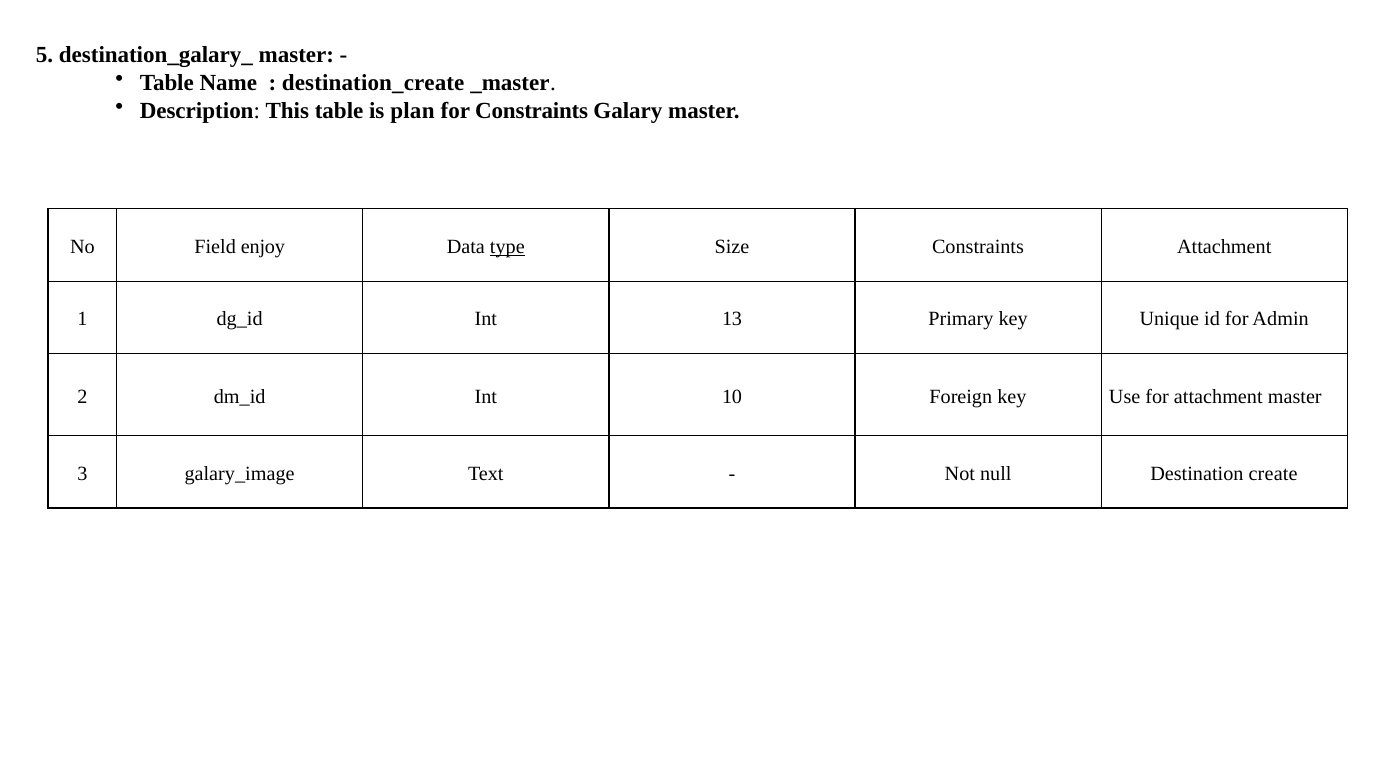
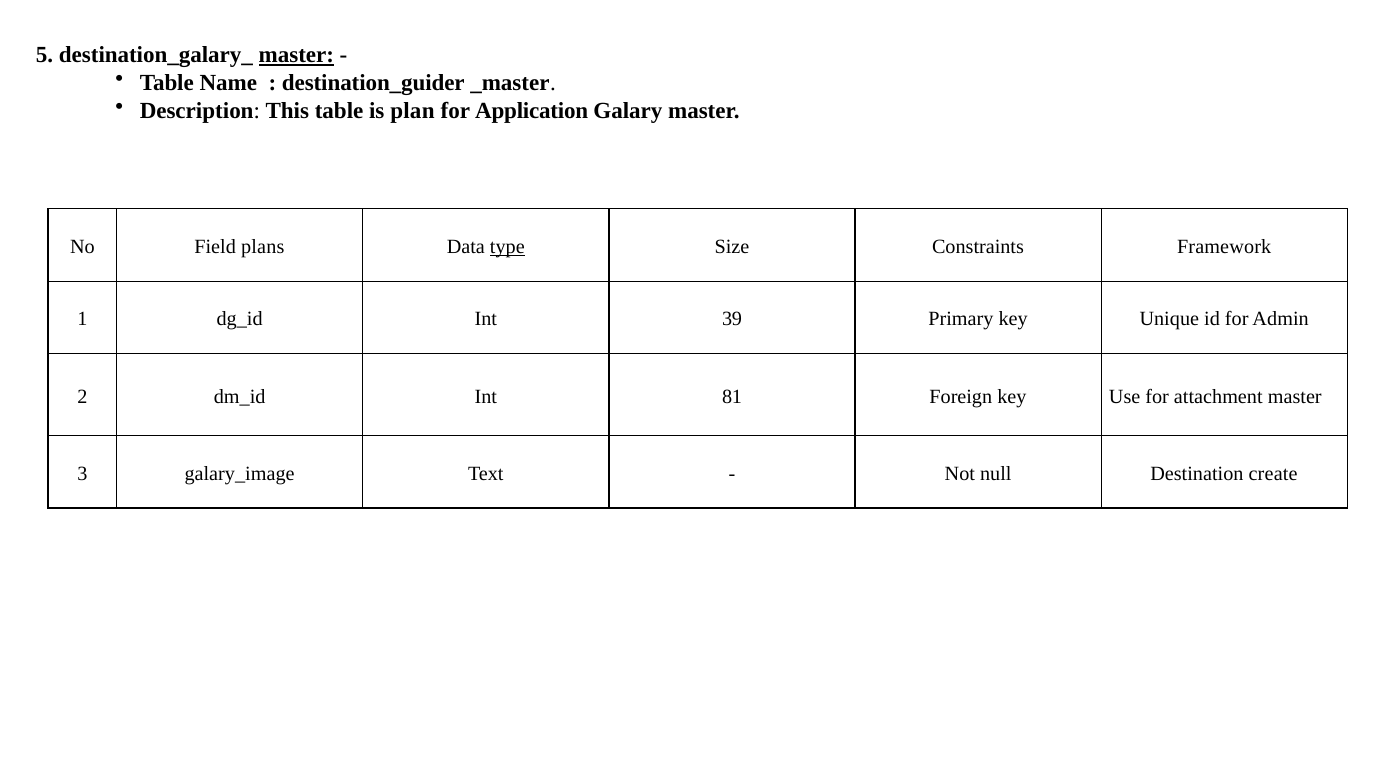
master at (296, 55) underline: none -> present
destination_create: destination_create -> destination_guider
for Constraints: Constraints -> Application
enjoy: enjoy -> plans
Constraints Attachment: Attachment -> Framework
13: 13 -> 39
10: 10 -> 81
